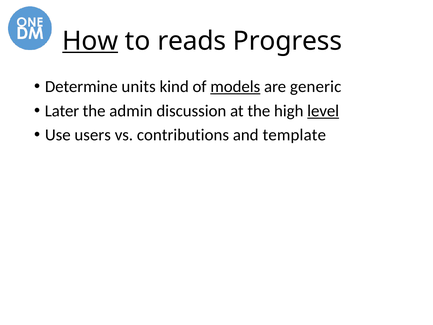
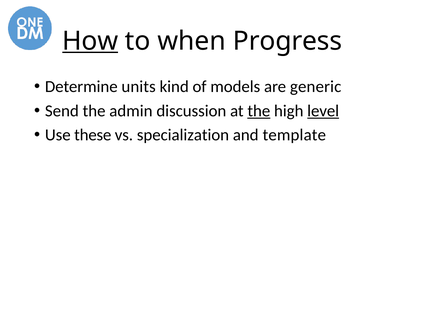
reads: reads -> when
models underline: present -> none
Later: Later -> Send
the at (259, 111) underline: none -> present
users: users -> these
contributions: contributions -> specialization
